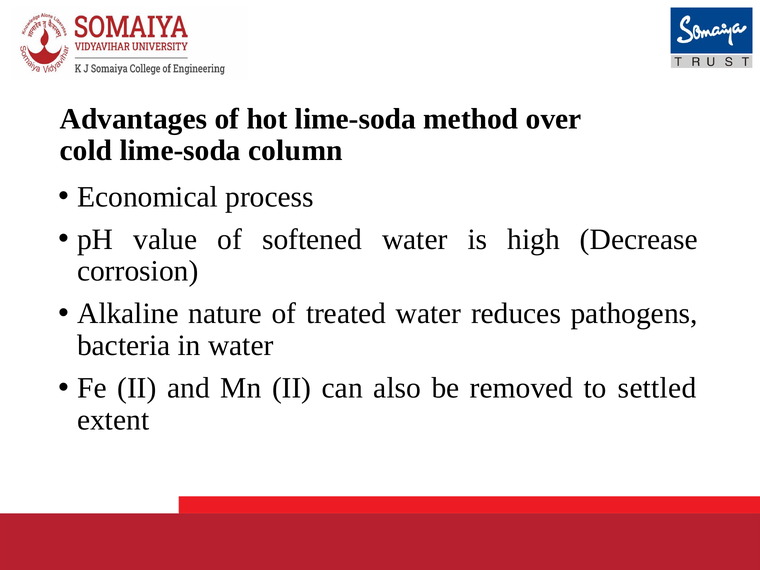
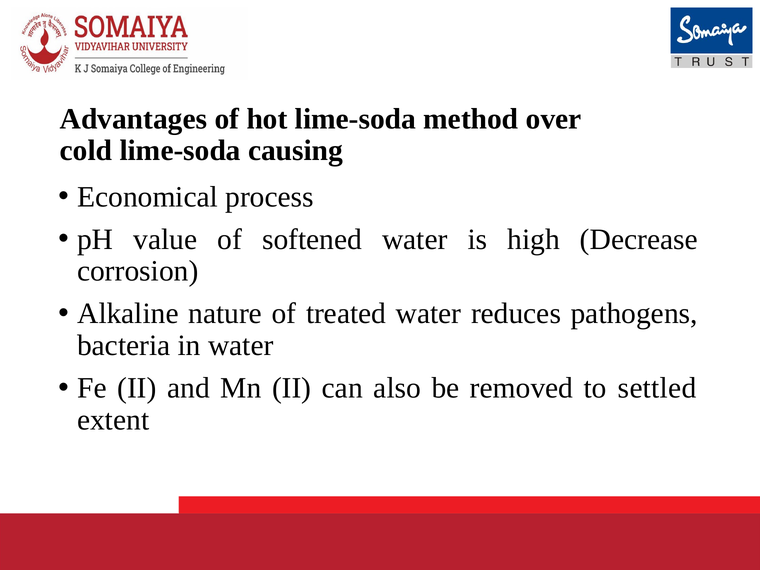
column: column -> causing
